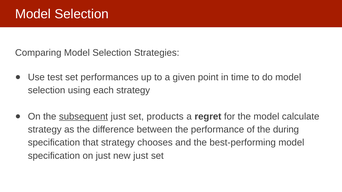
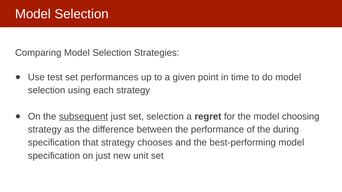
set products: products -> selection
calculate: calculate -> choosing
new just: just -> unit
